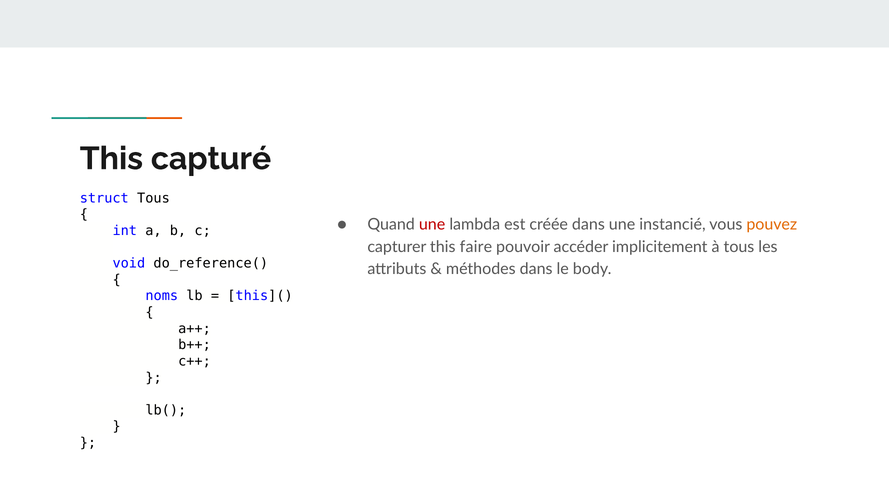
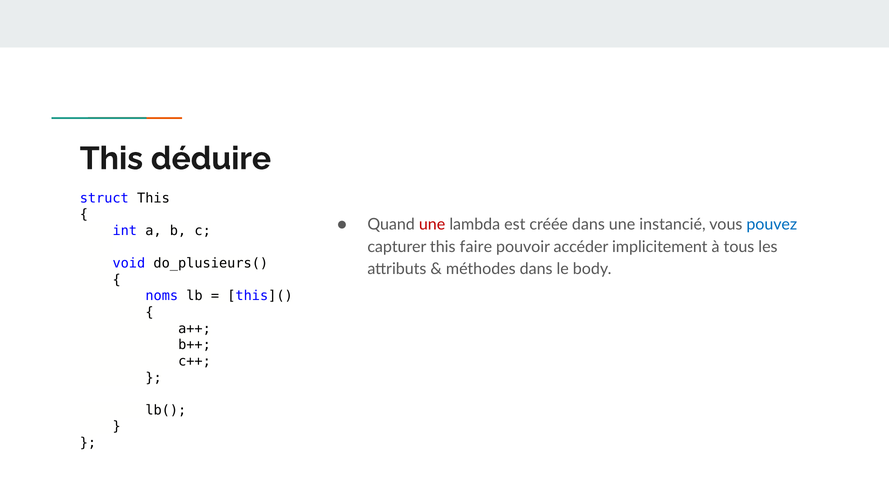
capturé: capturé -> déduire
struct Tous: Tous -> This
pouvez colour: orange -> blue
do_reference(: do_reference( -> do_plusieurs(
